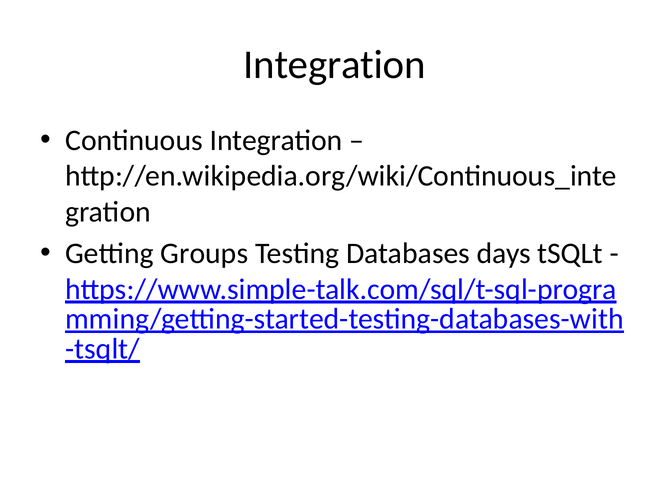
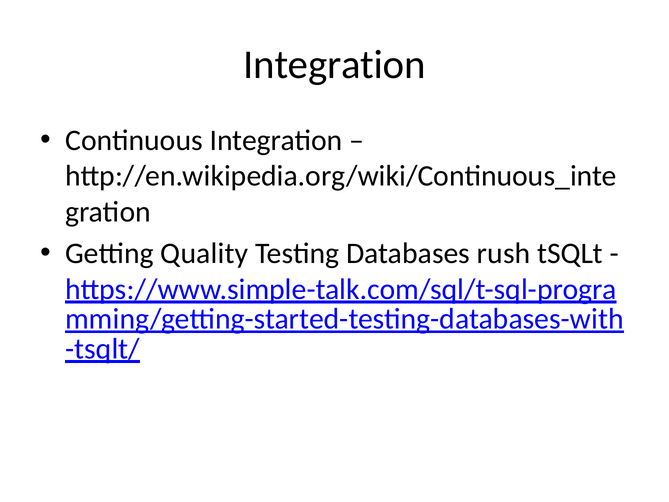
Groups: Groups -> Quality
days: days -> rush
